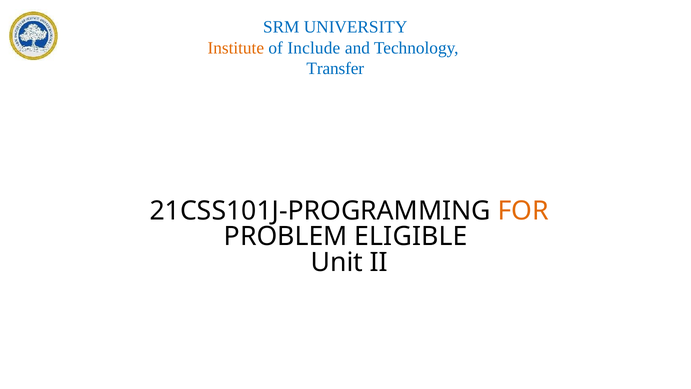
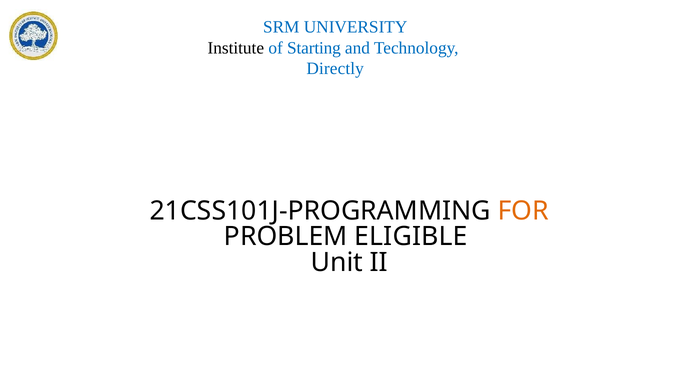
Institute colour: orange -> black
Include: Include -> Starting
Transfer: Transfer -> Directly
